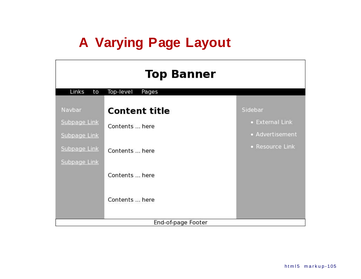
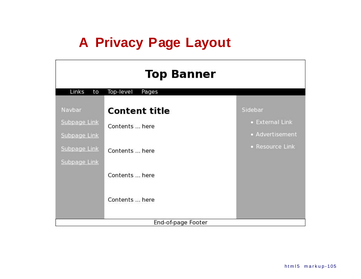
Varying: Varying -> Privacy
